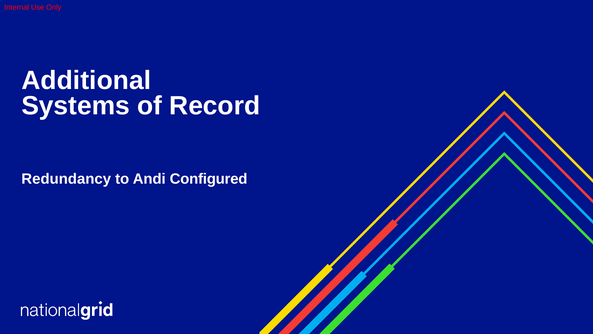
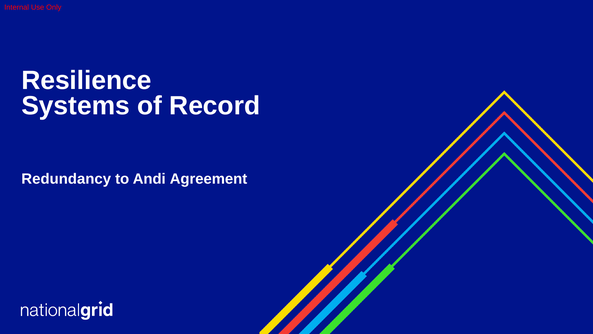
Additional: Additional -> Resilience
Configured: Configured -> Agreement
